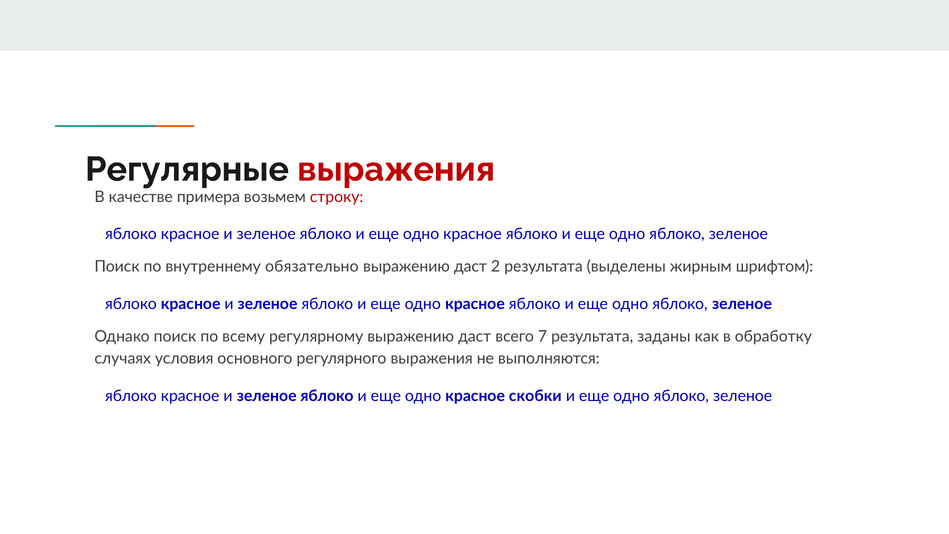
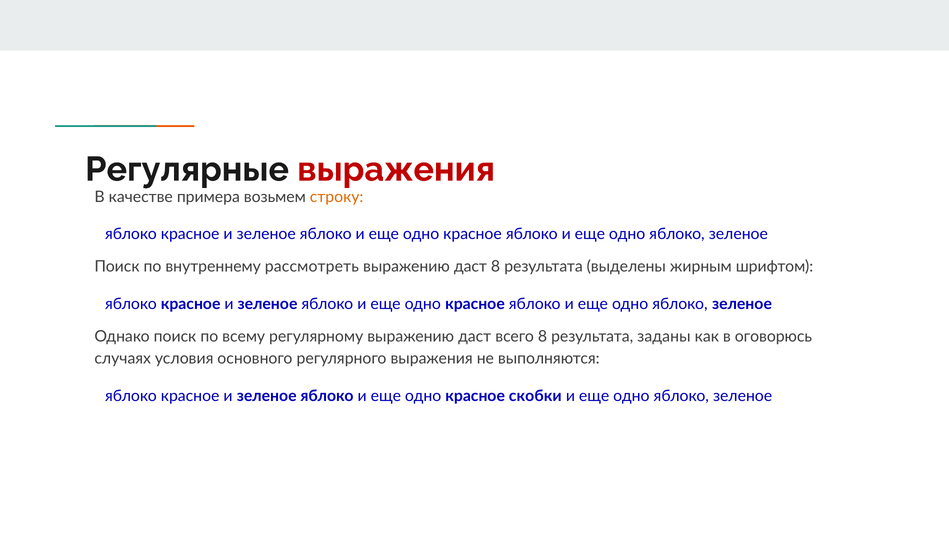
строку colour: red -> orange
обязательно: обязательно -> рассмотреть
даст 2: 2 -> 8
всего 7: 7 -> 8
обработку: обработку -> оговорюсь
